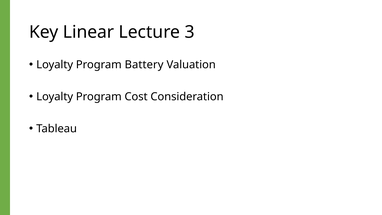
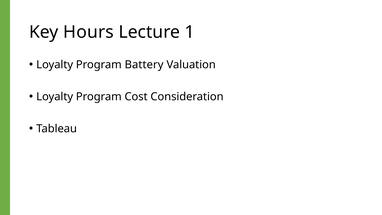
Linear: Linear -> Hours
3: 3 -> 1
